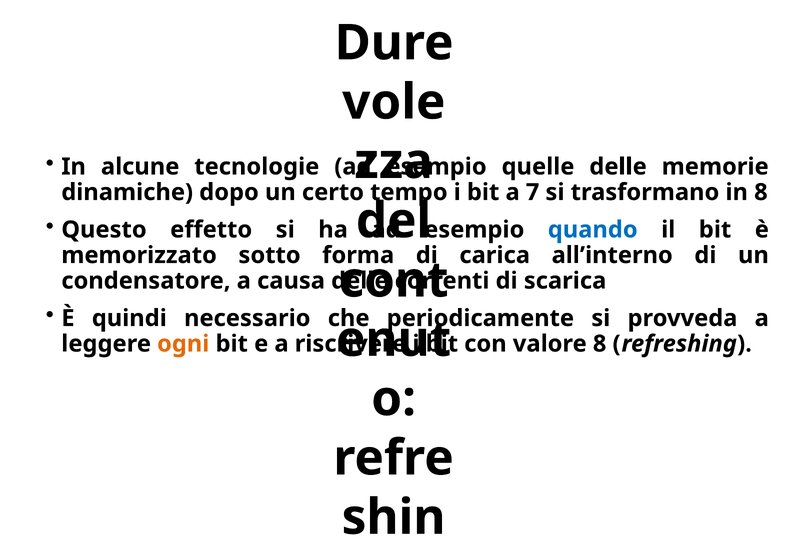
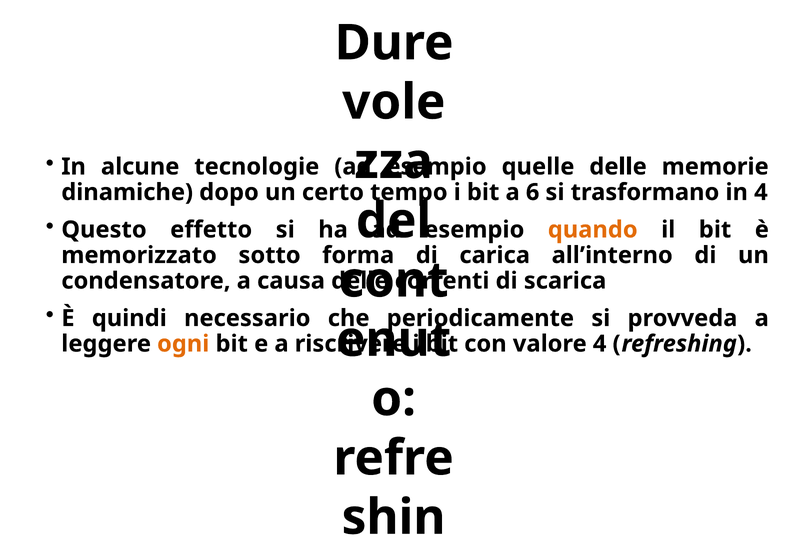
7: 7 -> 6
in 8: 8 -> 4
quando colour: blue -> orange
valore 8: 8 -> 4
